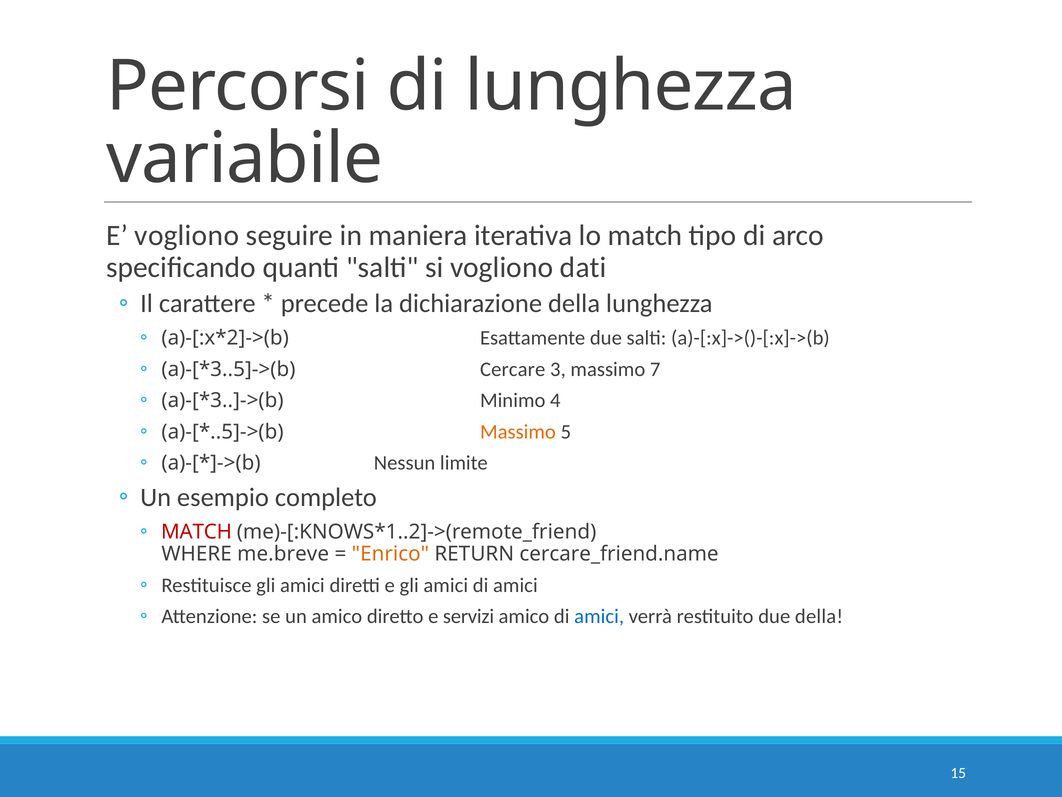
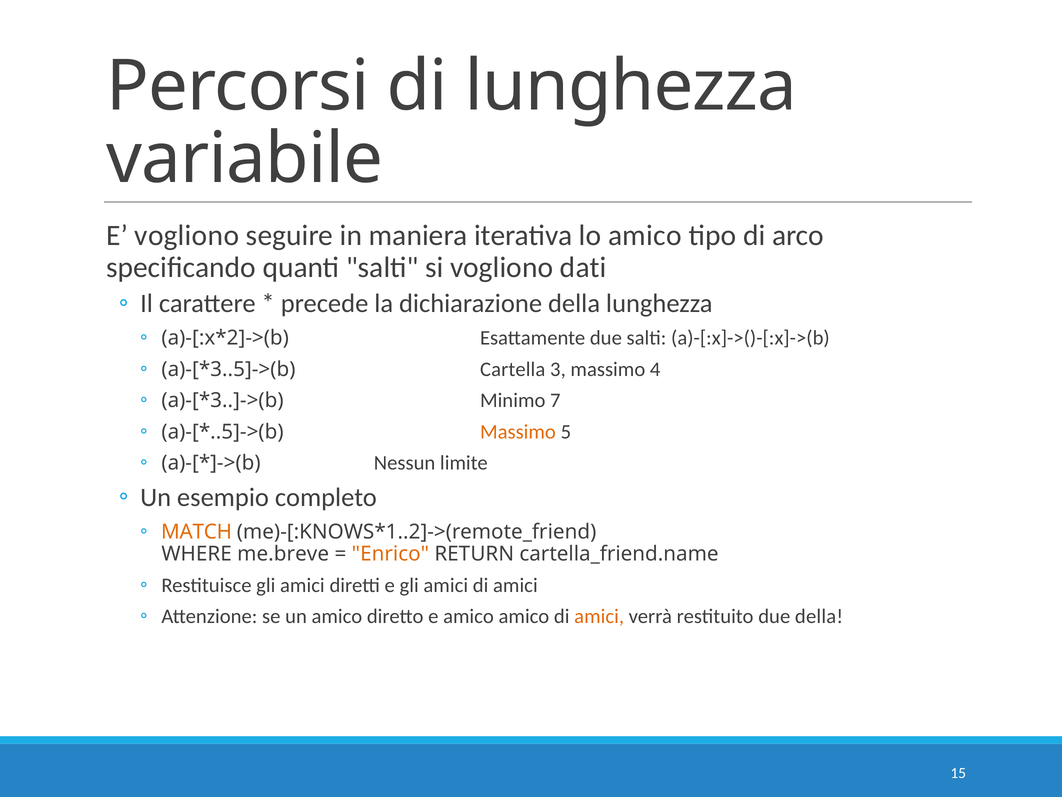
lo match: match -> amico
Cercare: Cercare -> Cartella
7: 7 -> 4
4: 4 -> 7
MATCH at (197, 531) colour: red -> orange
cercare_friend.name: cercare_friend.name -> cartella_friend.name
e servizi: servizi -> amico
amici at (599, 616) colour: blue -> orange
